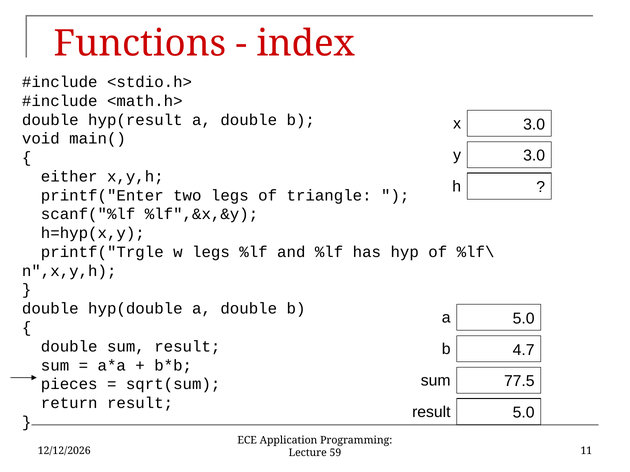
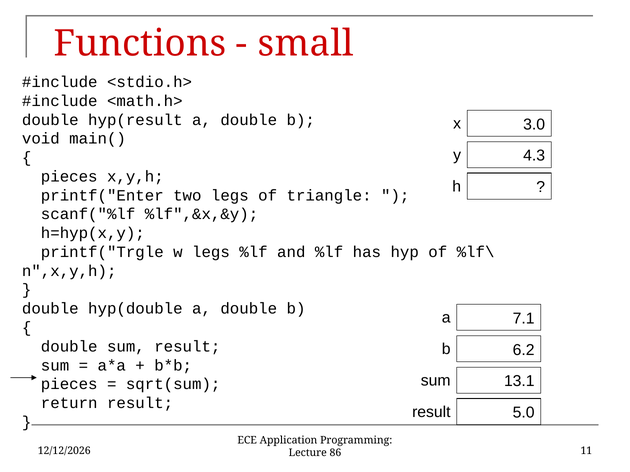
index: index -> small
3.0 at (534, 156): 3.0 -> 4.3
either at (69, 177): either -> pieces
5.0 at (524, 319): 5.0 -> 7.1
4.7: 4.7 -> 6.2
77.5: 77.5 -> 13.1
59: 59 -> 86
